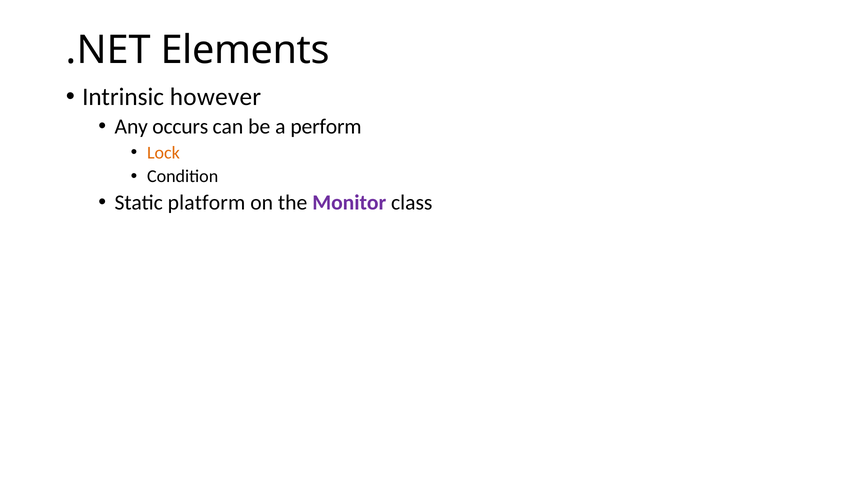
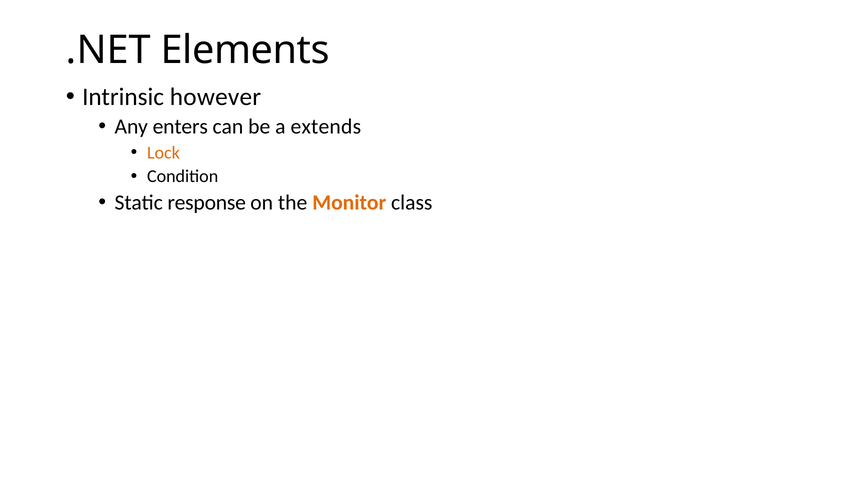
occurs: occurs -> enters
perform: perform -> extends
platform: platform -> response
Monitor colour: purple -> orange
